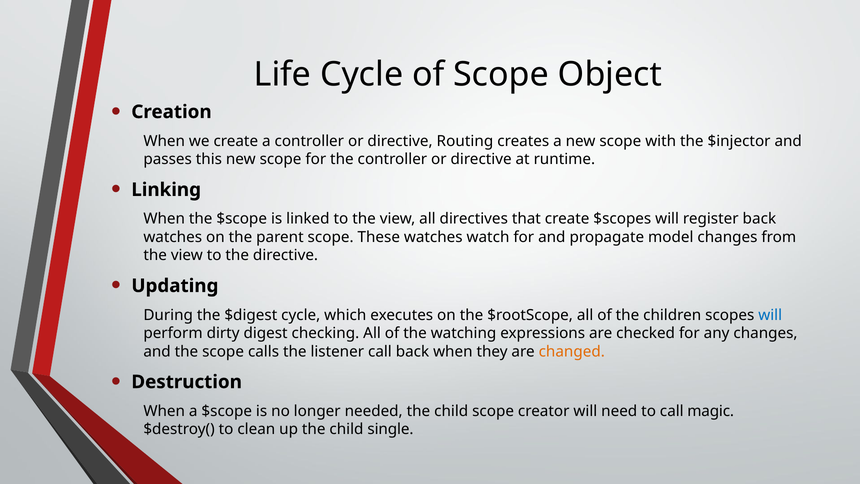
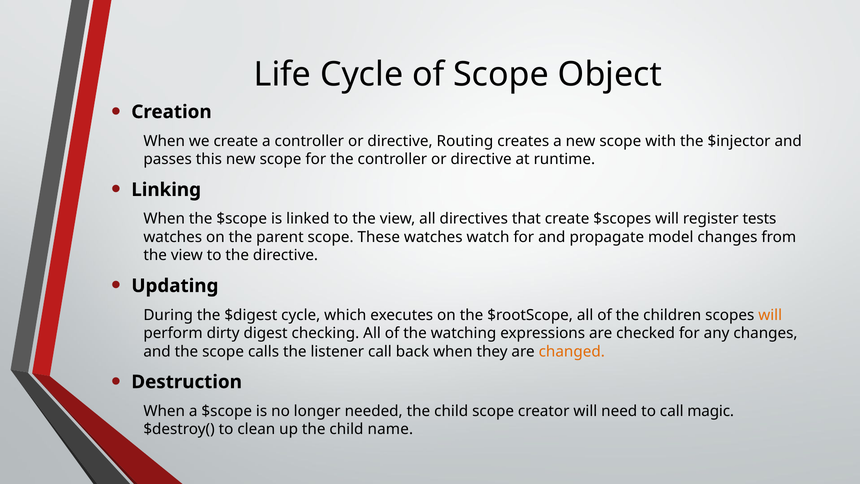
register back: back -> tests
will at (770, 315) colour: blue -> orange
single: single -> name
